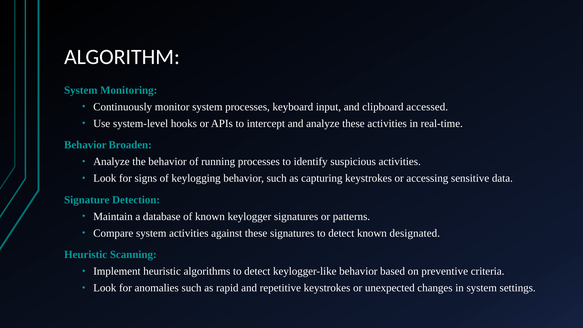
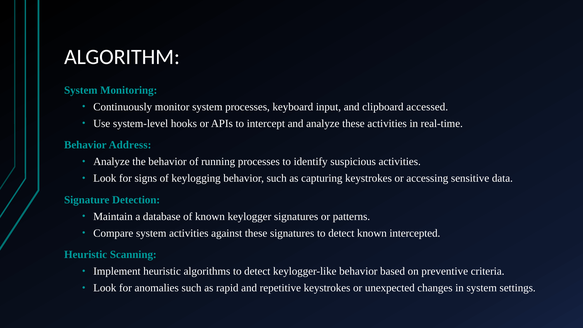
Broaden: Broaden -> Address
designated: designated -> intercepted
